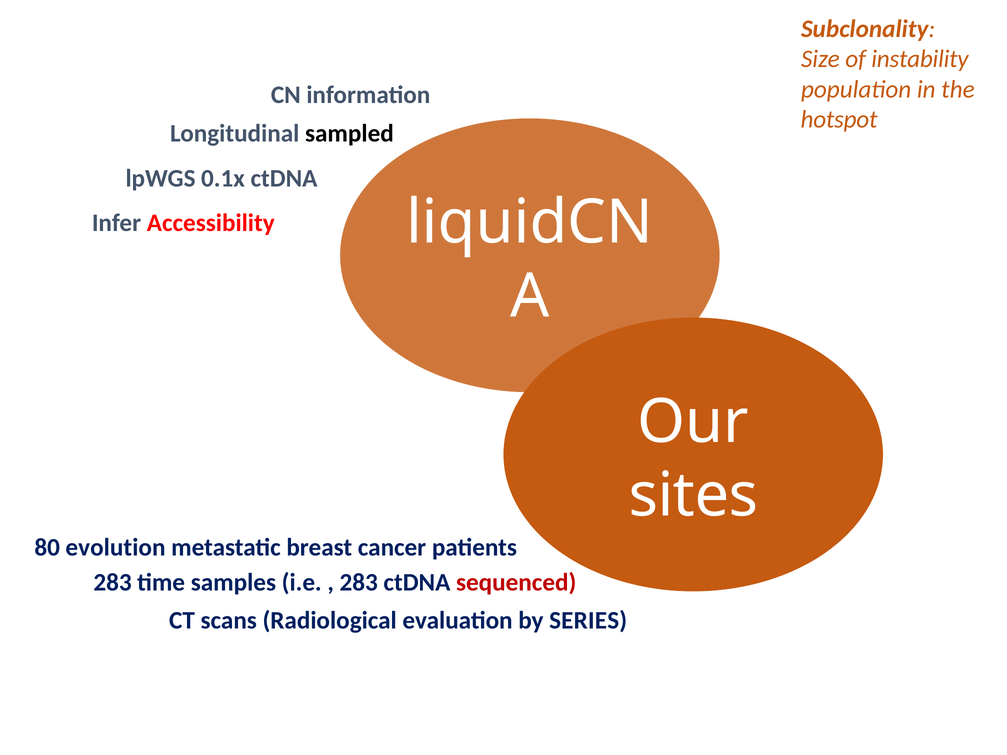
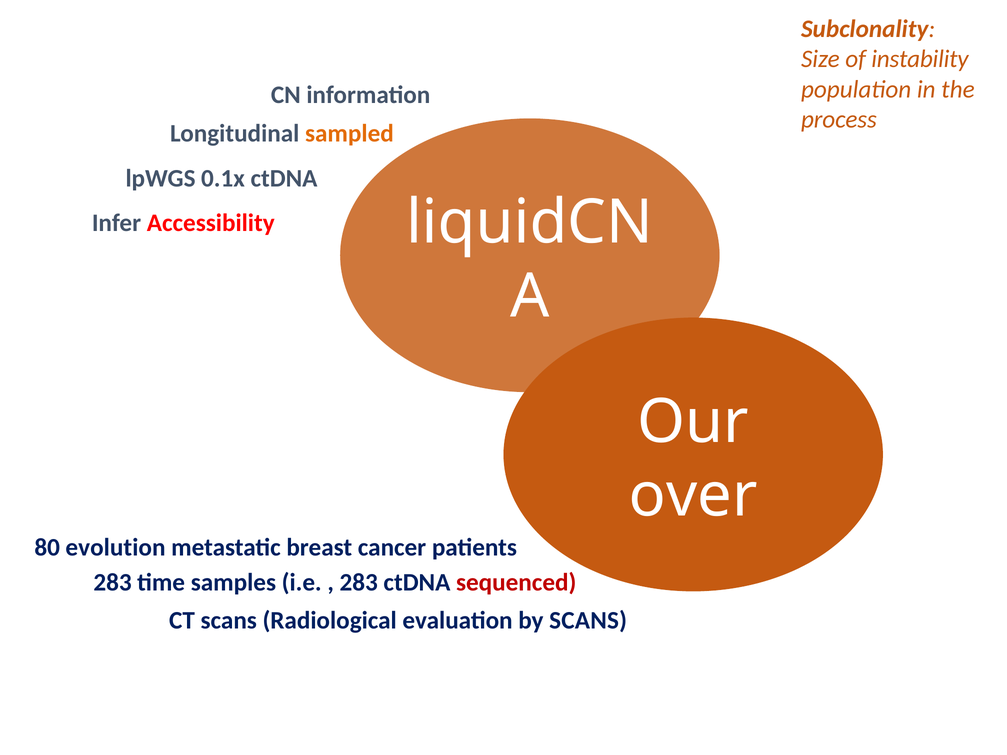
hotspot: hotspot -> process
sampled colour: black -> orange
sites: sites -> over
by SERIES: SERIES -> SCANS
